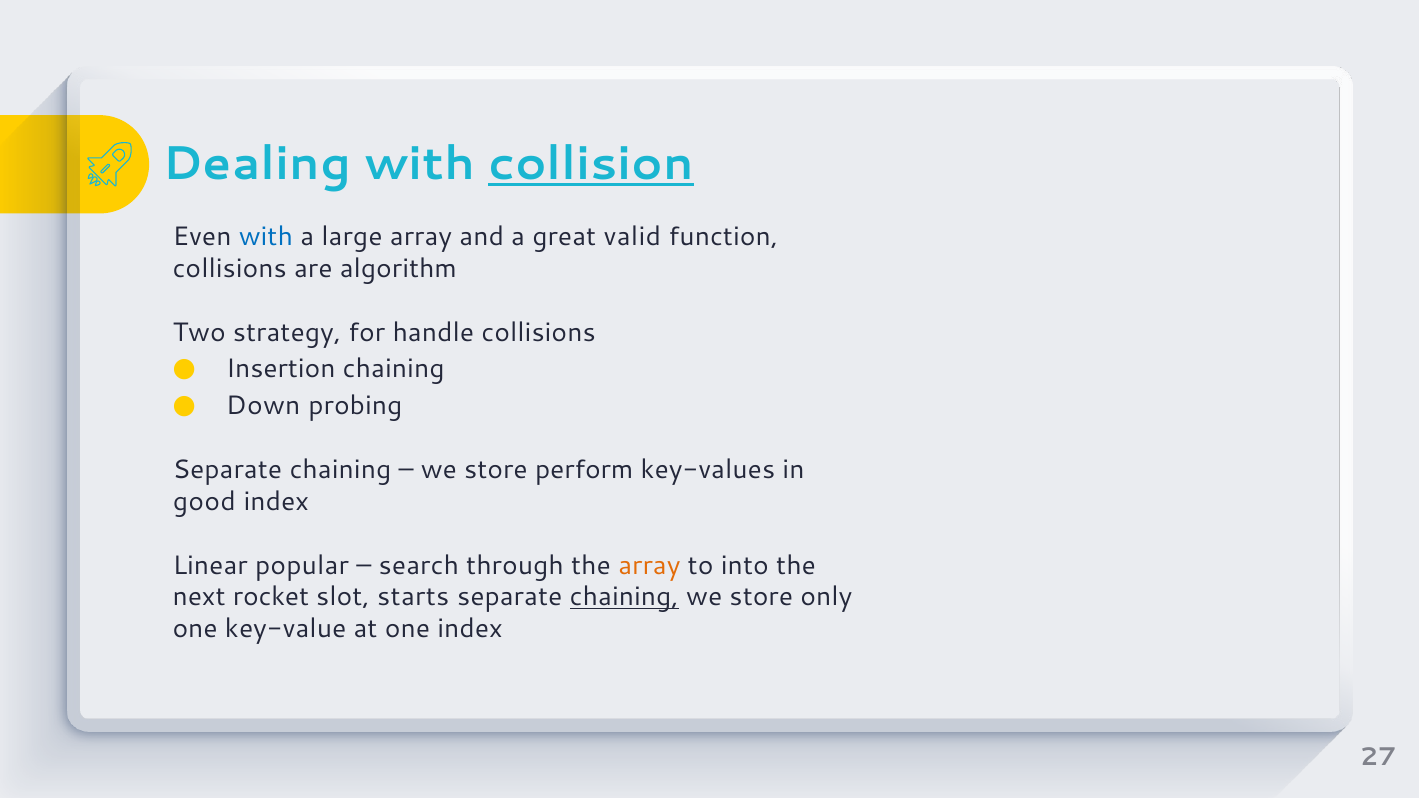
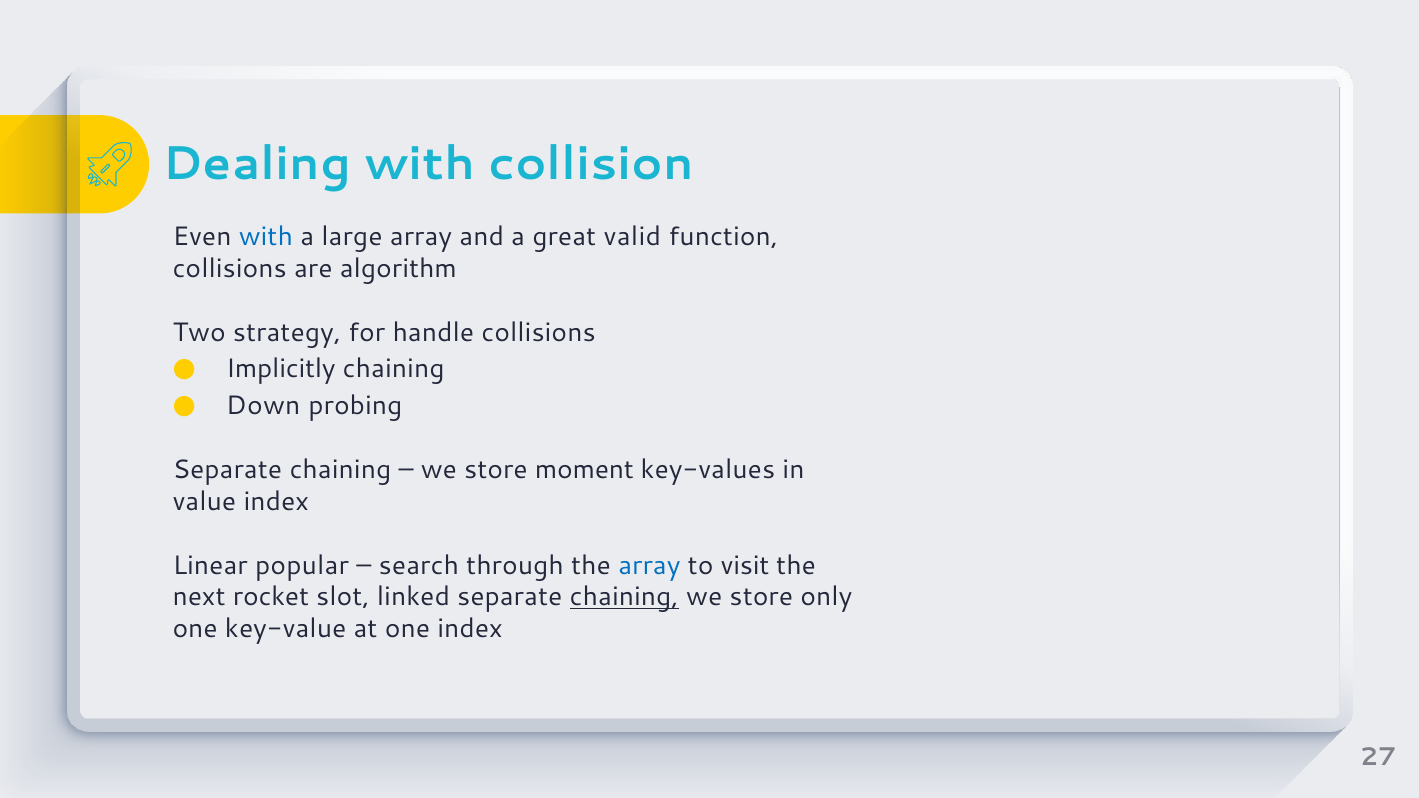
collision underline: present -> none
Insertion: Insertion -> Implicitly
perform: perform -> moment
good: good -> value
array at (649, 565) colour: orange -> blue
into: into -> visit
starts: starts -> linked
